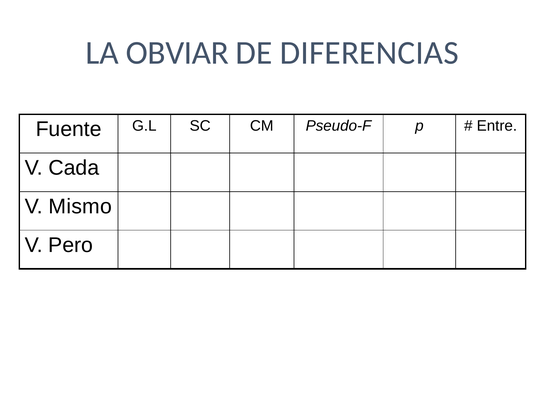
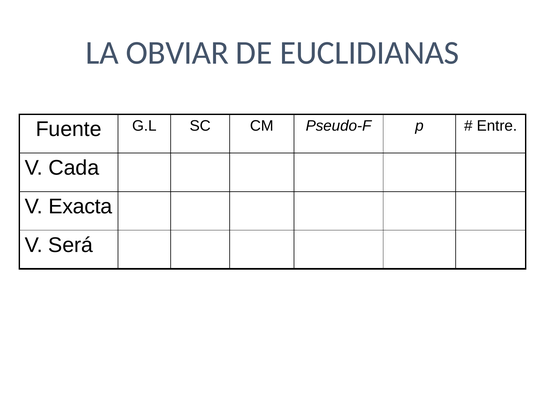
DIFERENCIAS: DIFERENCIAS -> EUCLIDIANAS
Mismo: Mismo -> Exacta
Pero: Pero -> Será
